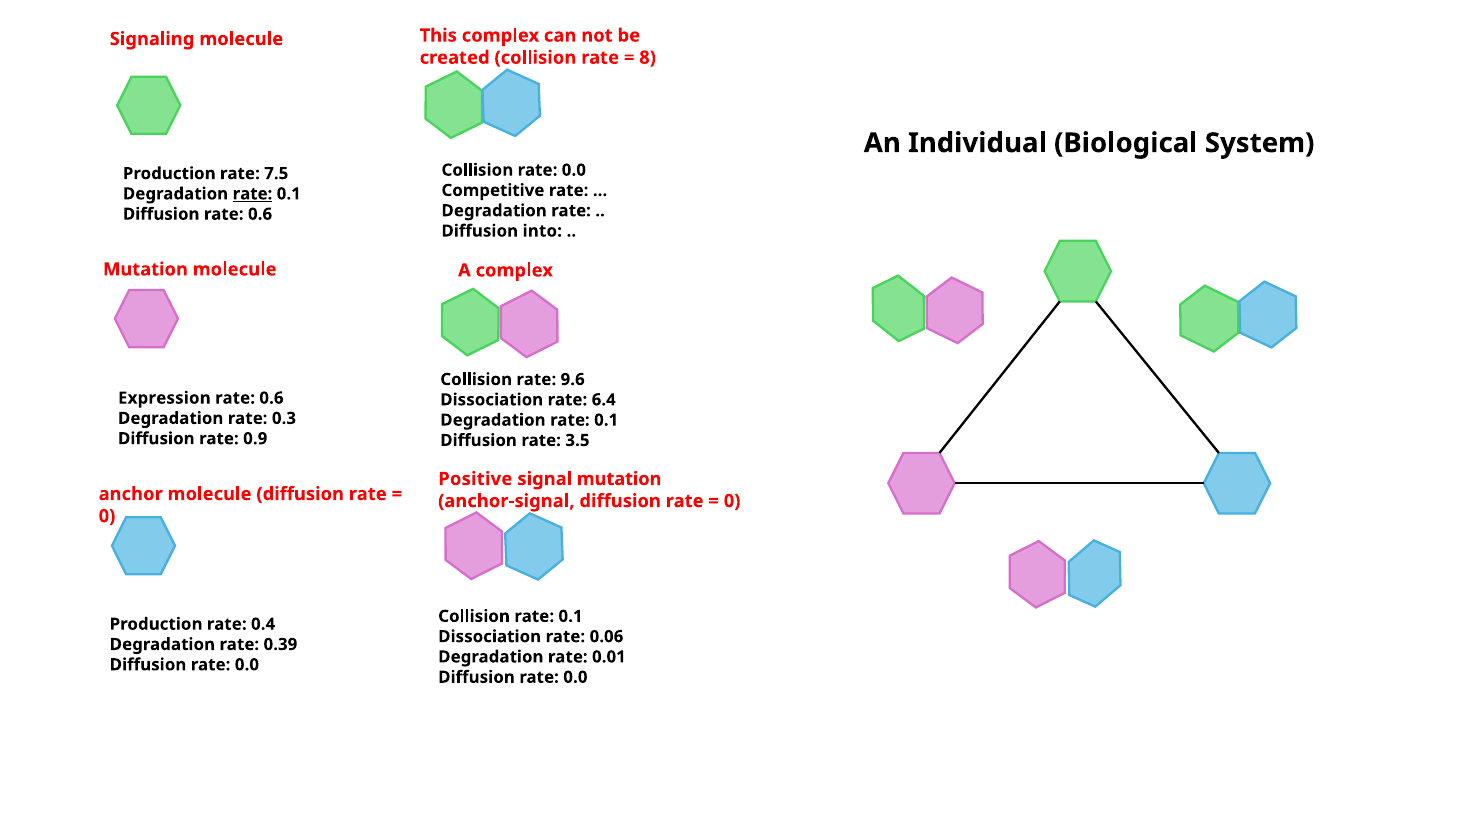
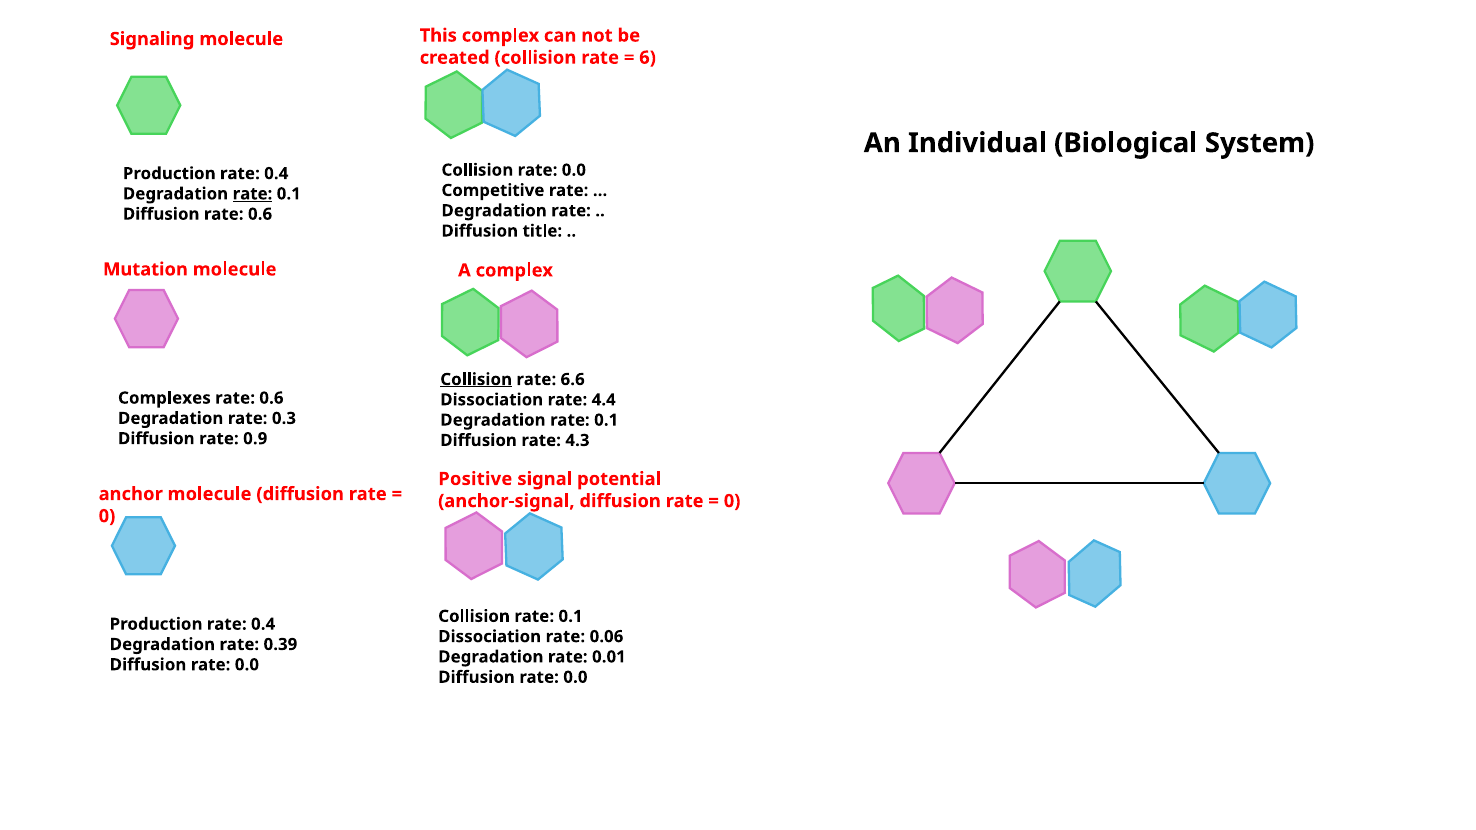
8: 8 -> 6
7.5 at (276, 174): 7.5 -> 0.4
into: into -> title
Collision at (476, 380) underline: none -> present
9.6: 9.6 -> 6.6
Expression: Expression -> Complexes
6.4: 6.4 -> 4.4
3.5: 3.5 -> 4.3
signal mutation: mutation -> potential
